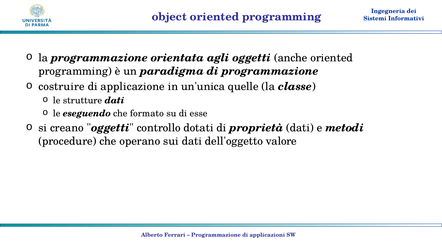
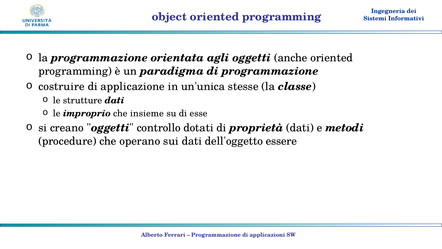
quelle: quelle -> stesse
eseguendo: eseguendo -> improprio
formato: formato -> insieme
valore: valore -> essere
